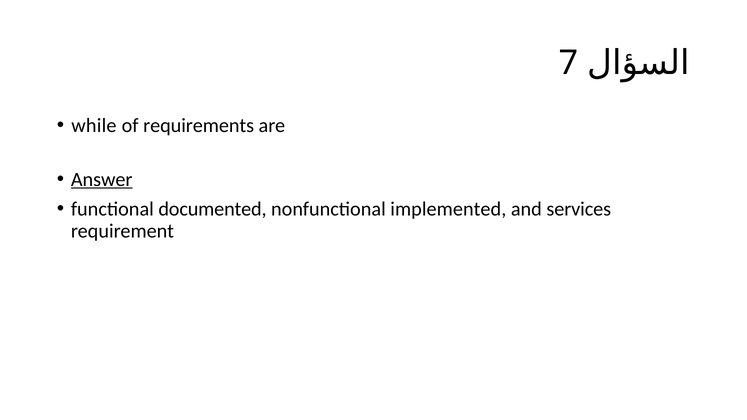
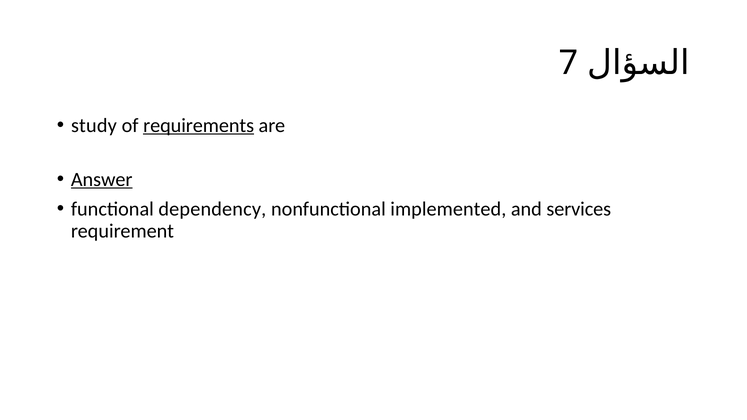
while: while -> study
requirements underline: none -> present
documented: documented -> dependency
